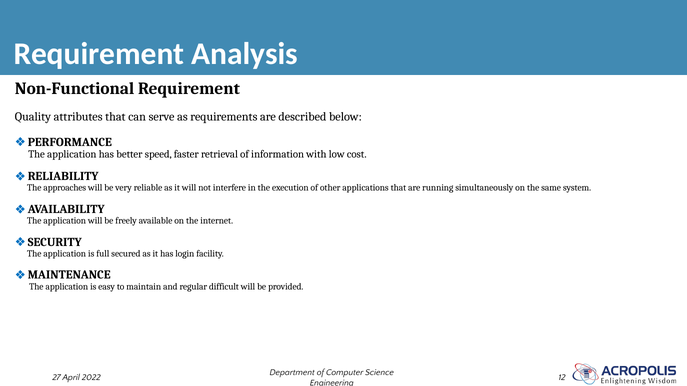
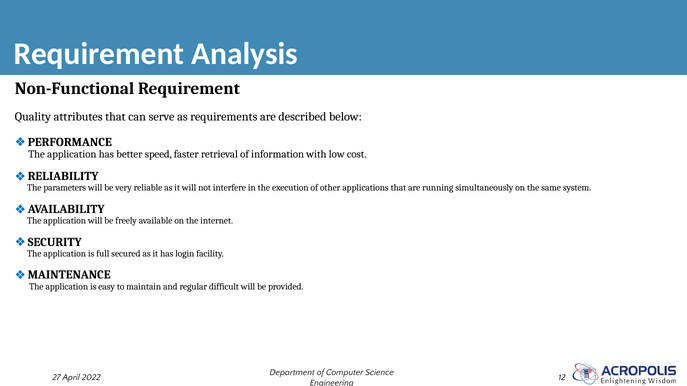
approaches: approaches -> parameters
